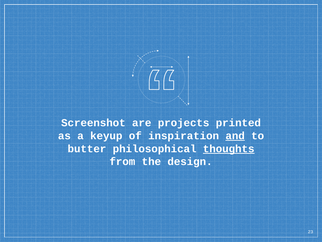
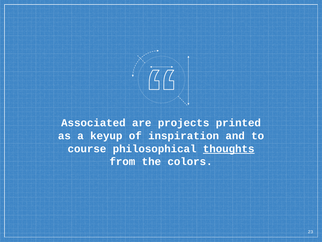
Screenshot: Screenshot -> Associated
and underline: present -> none
butter: butter -> course
design: design -> colors
